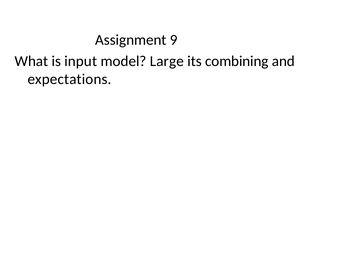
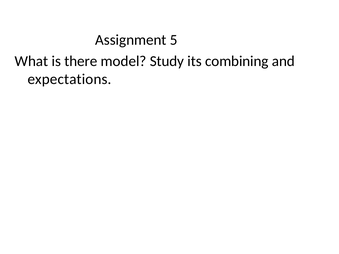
9: 9 -> 5
input: input -> there
Large: Large -> Study
